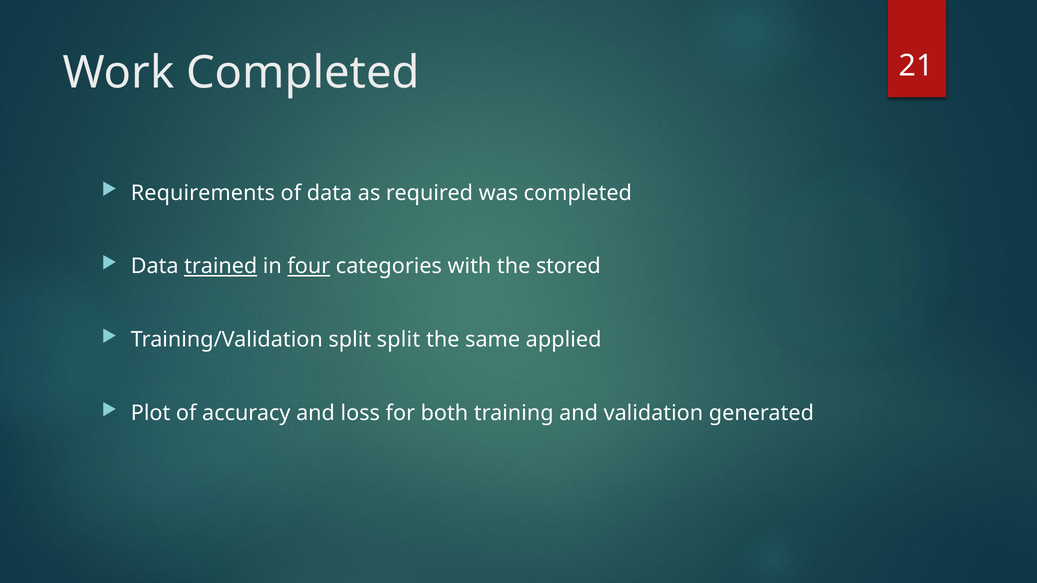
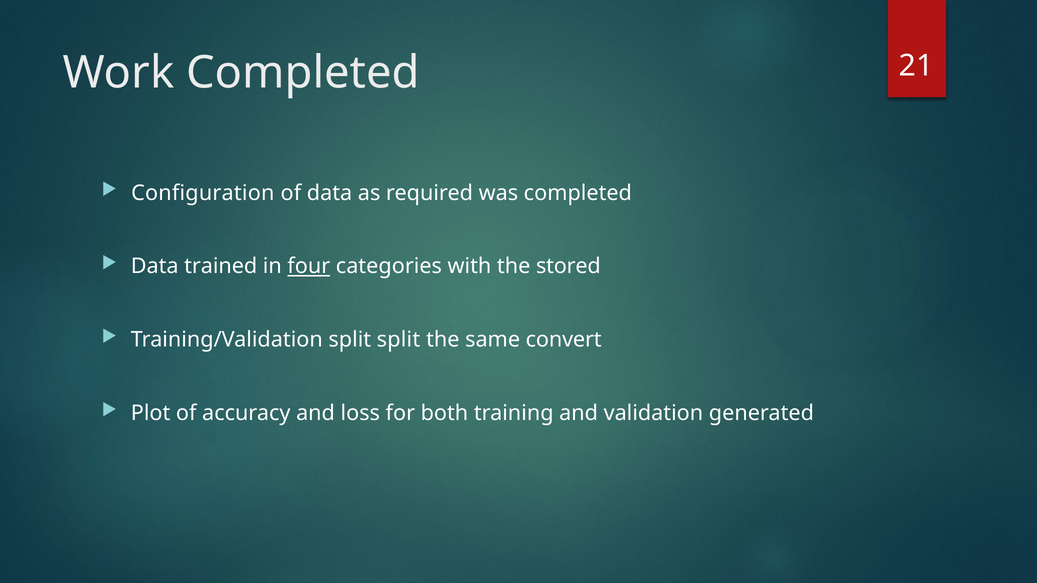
Requirements: Requirements -> Configuration
trained underline: present -> none
applied: applied -> convert
